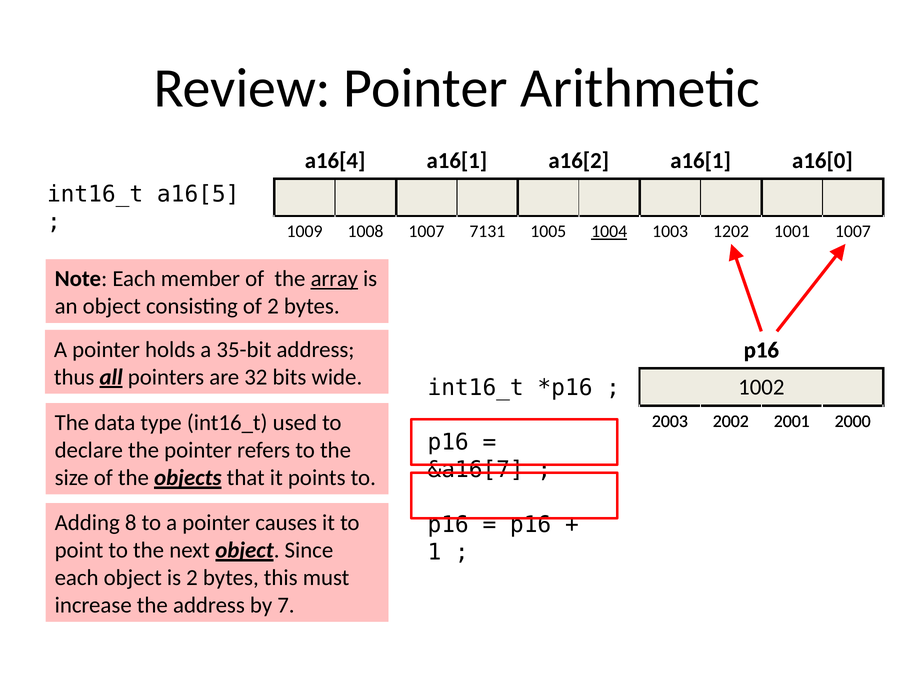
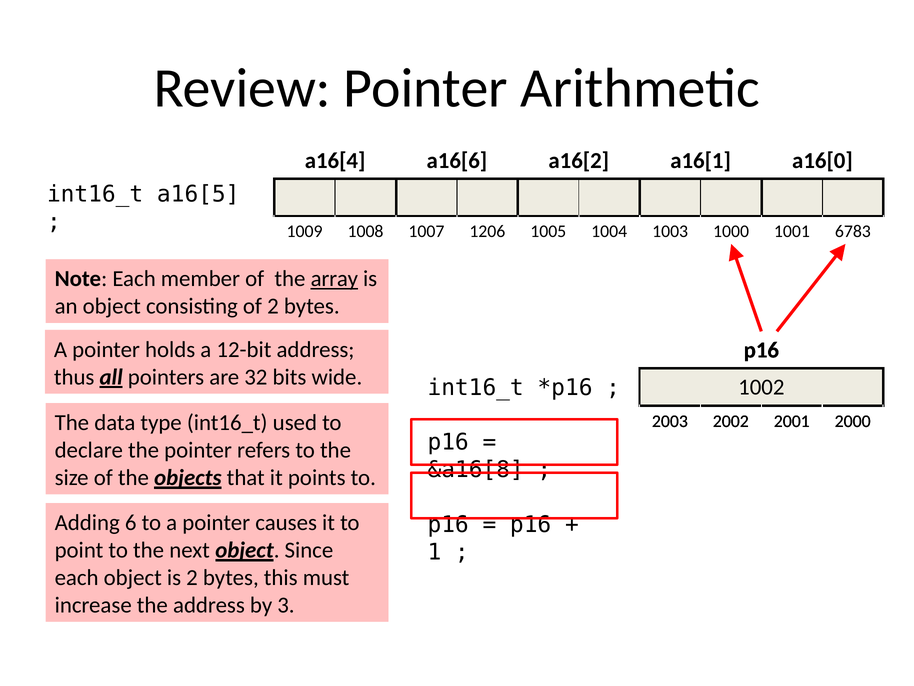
a16[4 a16[1: a16[1 -> a16[6
7131: 7131 -> 1206
1004 underline: present -> none
1003 1202: 1202 -> 1000
1001 1007: 1007 -> 6783
35-bit: 35-bit -> 12-bit
&a16[7: &a16[7 -> &a16[8
8: 8 -> 6
7: 7 -> 3
